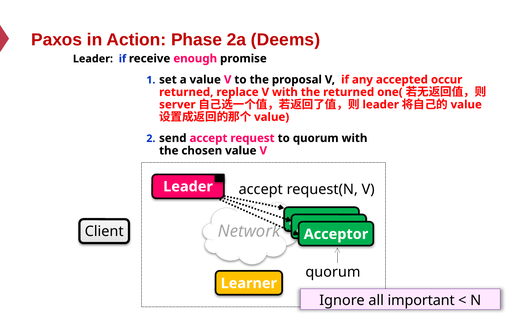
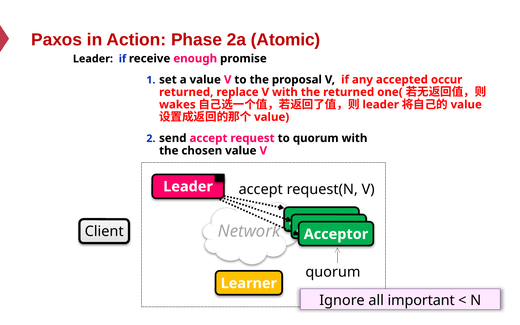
Deems: Deems -> Atomic
server: server -> wakes
